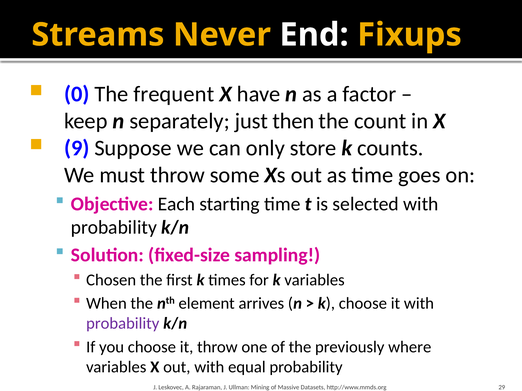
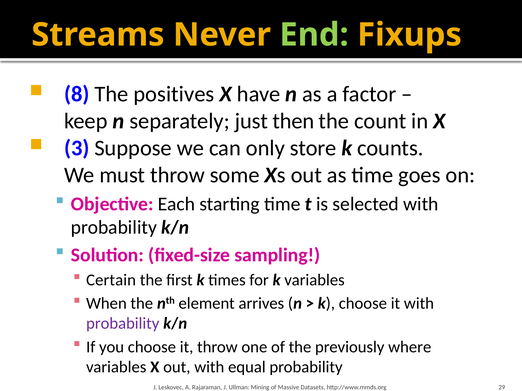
End colour: white -> light green
0: 0 -> 8
frequent: frequent -> positives
9: 9 -> 3
Chosen: Chosen -> Certain
